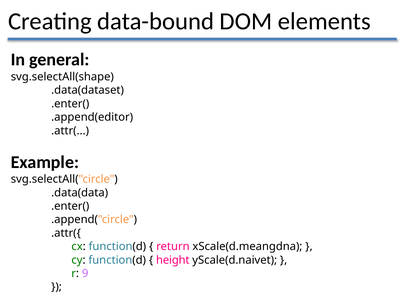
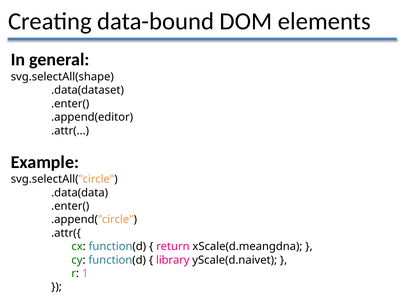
height: height -> library
9: 9 -> 1
